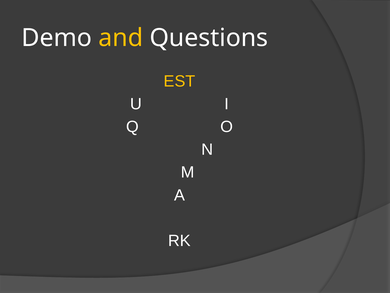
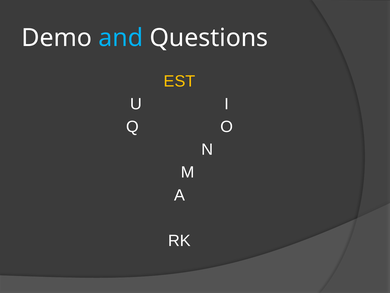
and colour: yellow -> light blue
